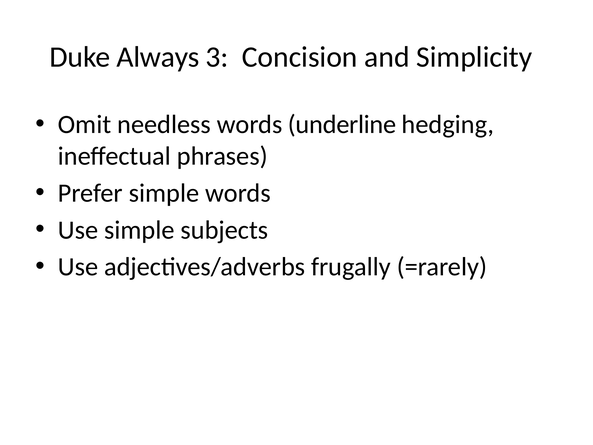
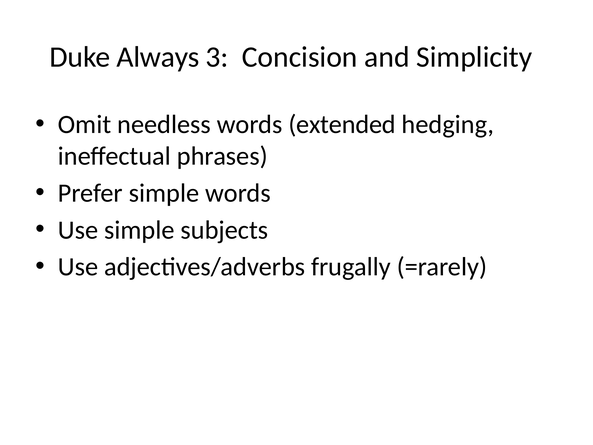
underline: underline -> extended
